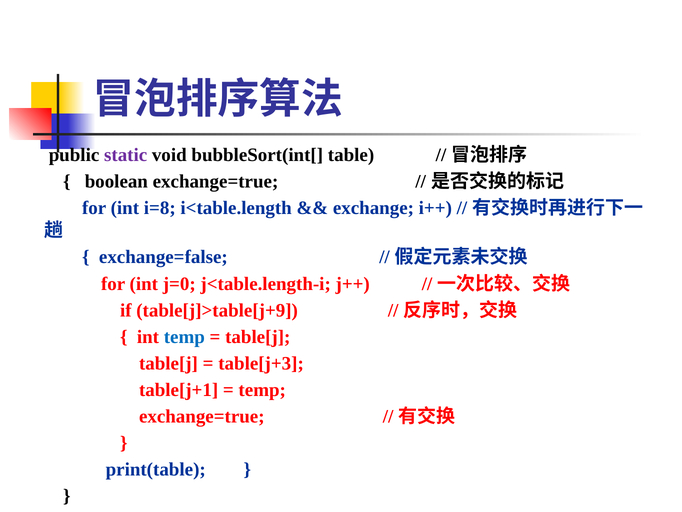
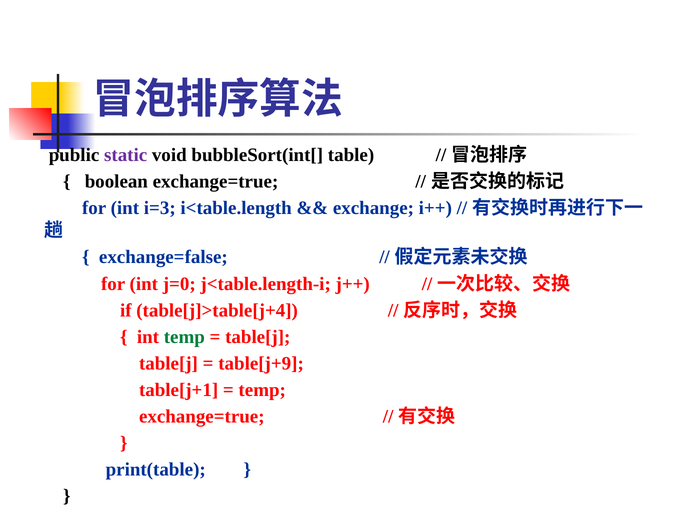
i=8: i=8 -> i=3
table[j]>table[j+9: table[j]>table[j+9 -> table[j]>table[j+4
temp at (184, 337) colour: blue -> green
table[j+3: table[j+3 -> table[j+9
